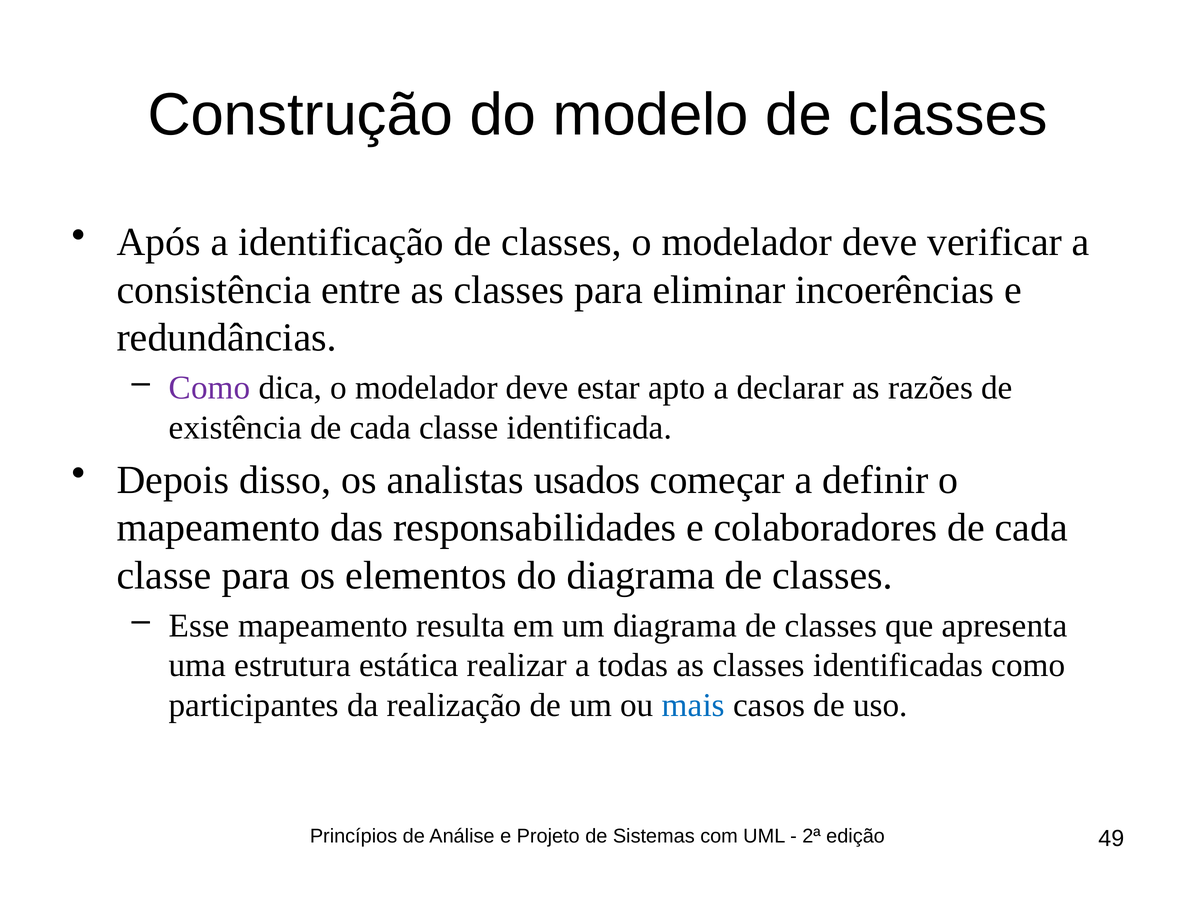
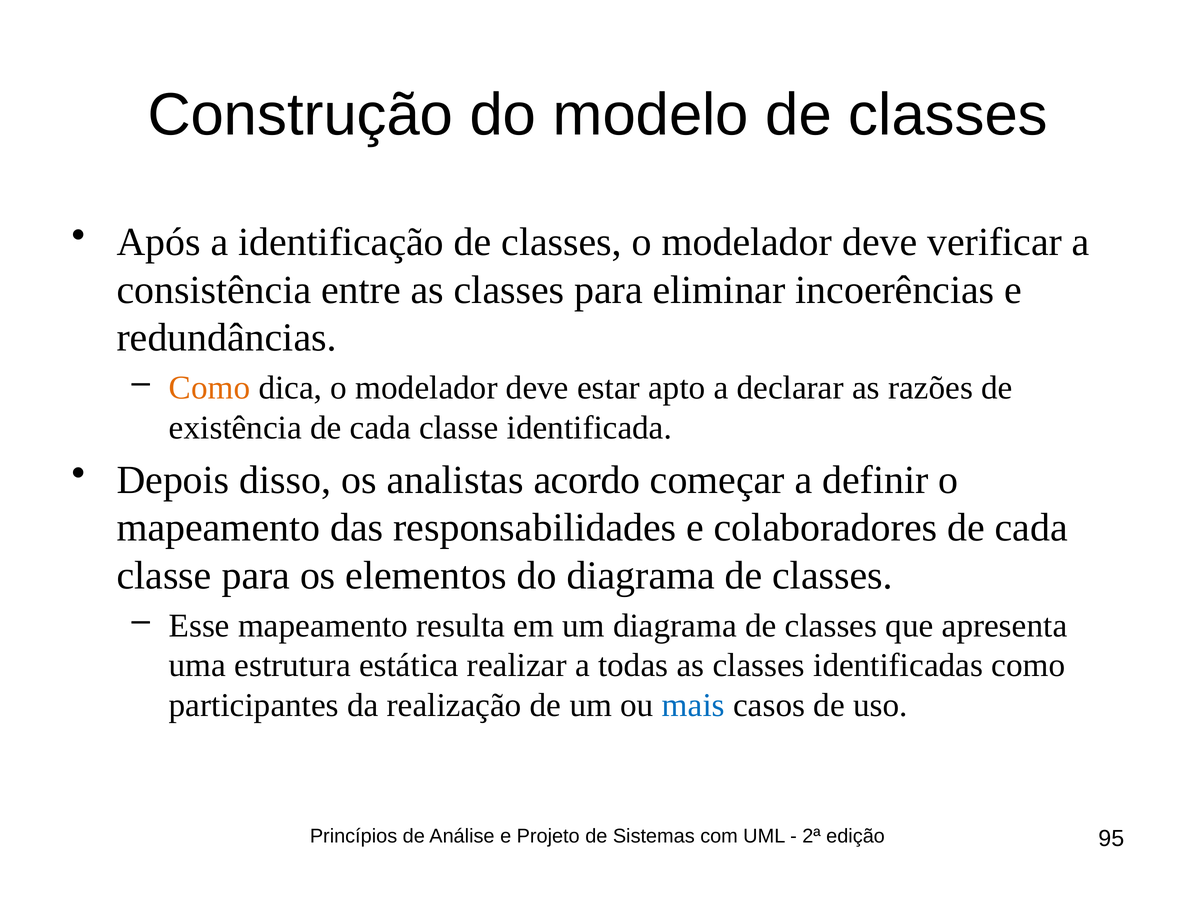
Como at (210, 388) colour: purple -> orange
usados: usados -> acordo
49: 49 -> 95
